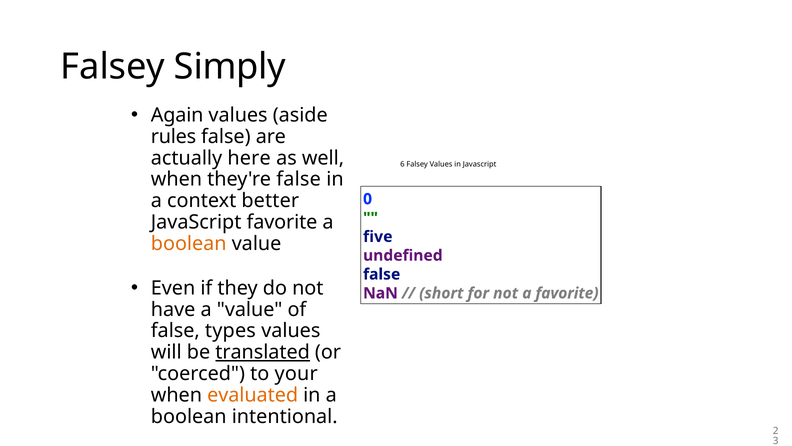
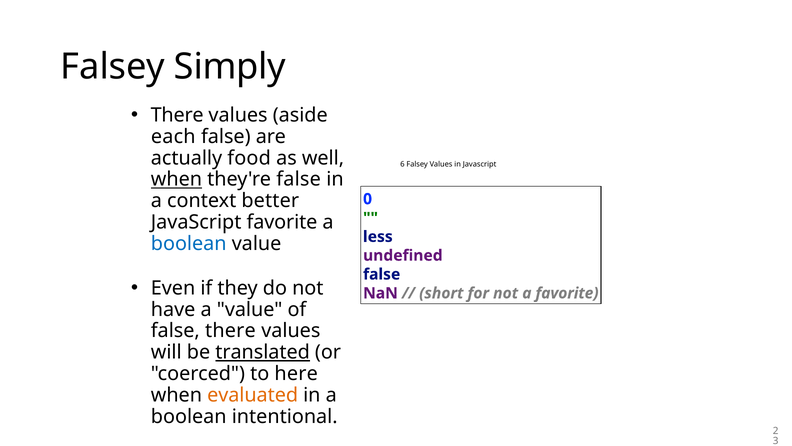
Again at (177, 115): Again -> There
rules: rules -> each
here: here -> food
when at (176, 179) underline: none -> present
five: five -> less
boolean at (189, 243) colour: orange -> blue
false types: types -> there
your: your -> here
